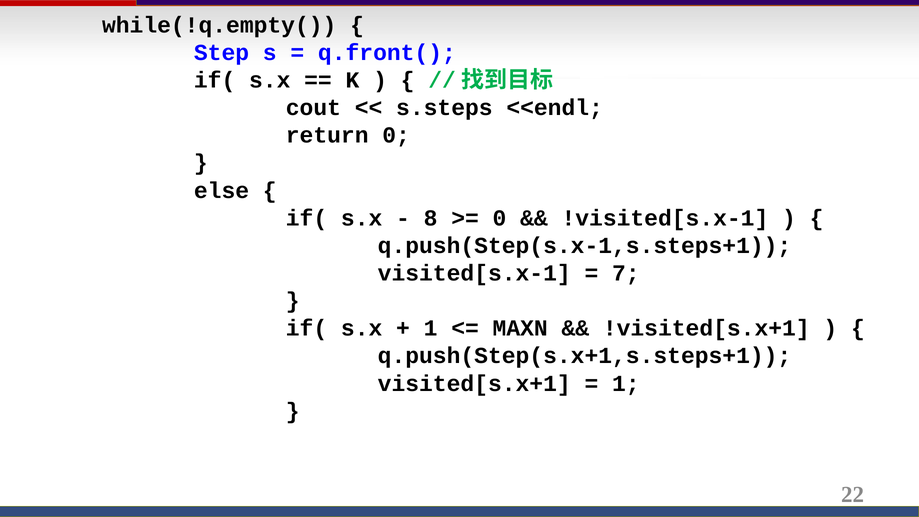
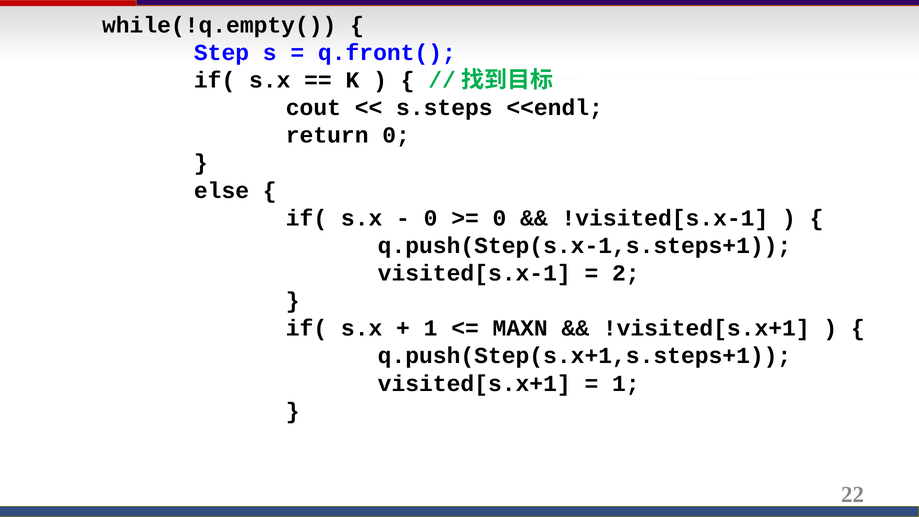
8 at (431, 218): 8 -> 0
7: 7 -> 2
